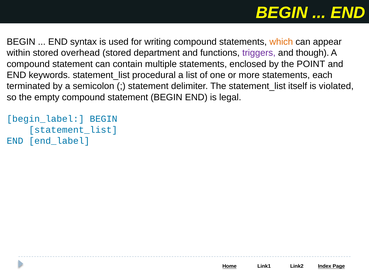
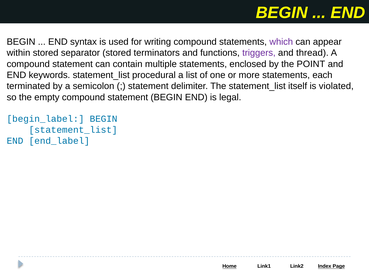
which colour: orange -> purple
overhead: overhead -> separator
department: department -> terminators
though: though -> thread
